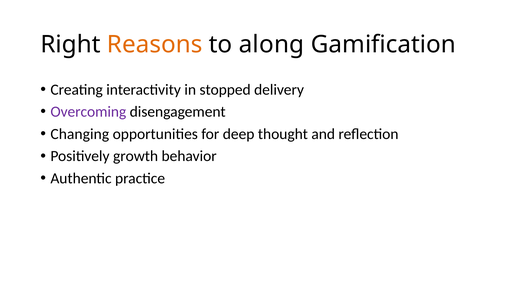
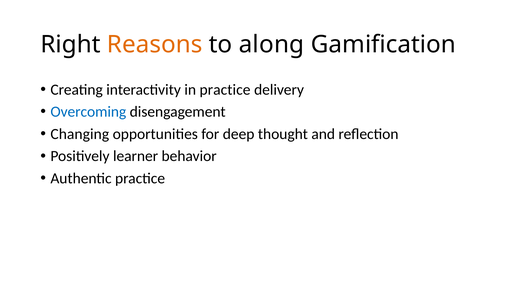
in stopped: stopped -> practice
Overcoming colour: purple -> blue
growth: growth -> learner
